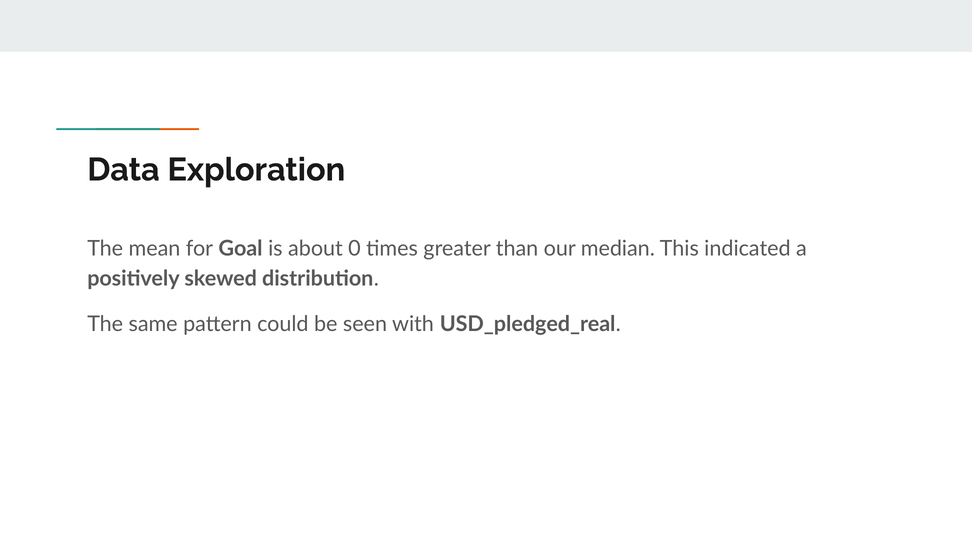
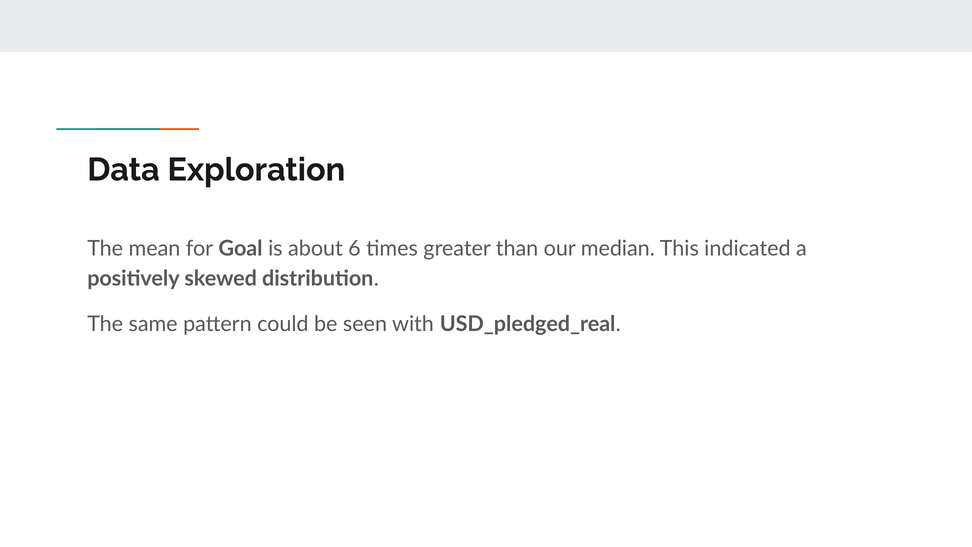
0: 0 -> 6
